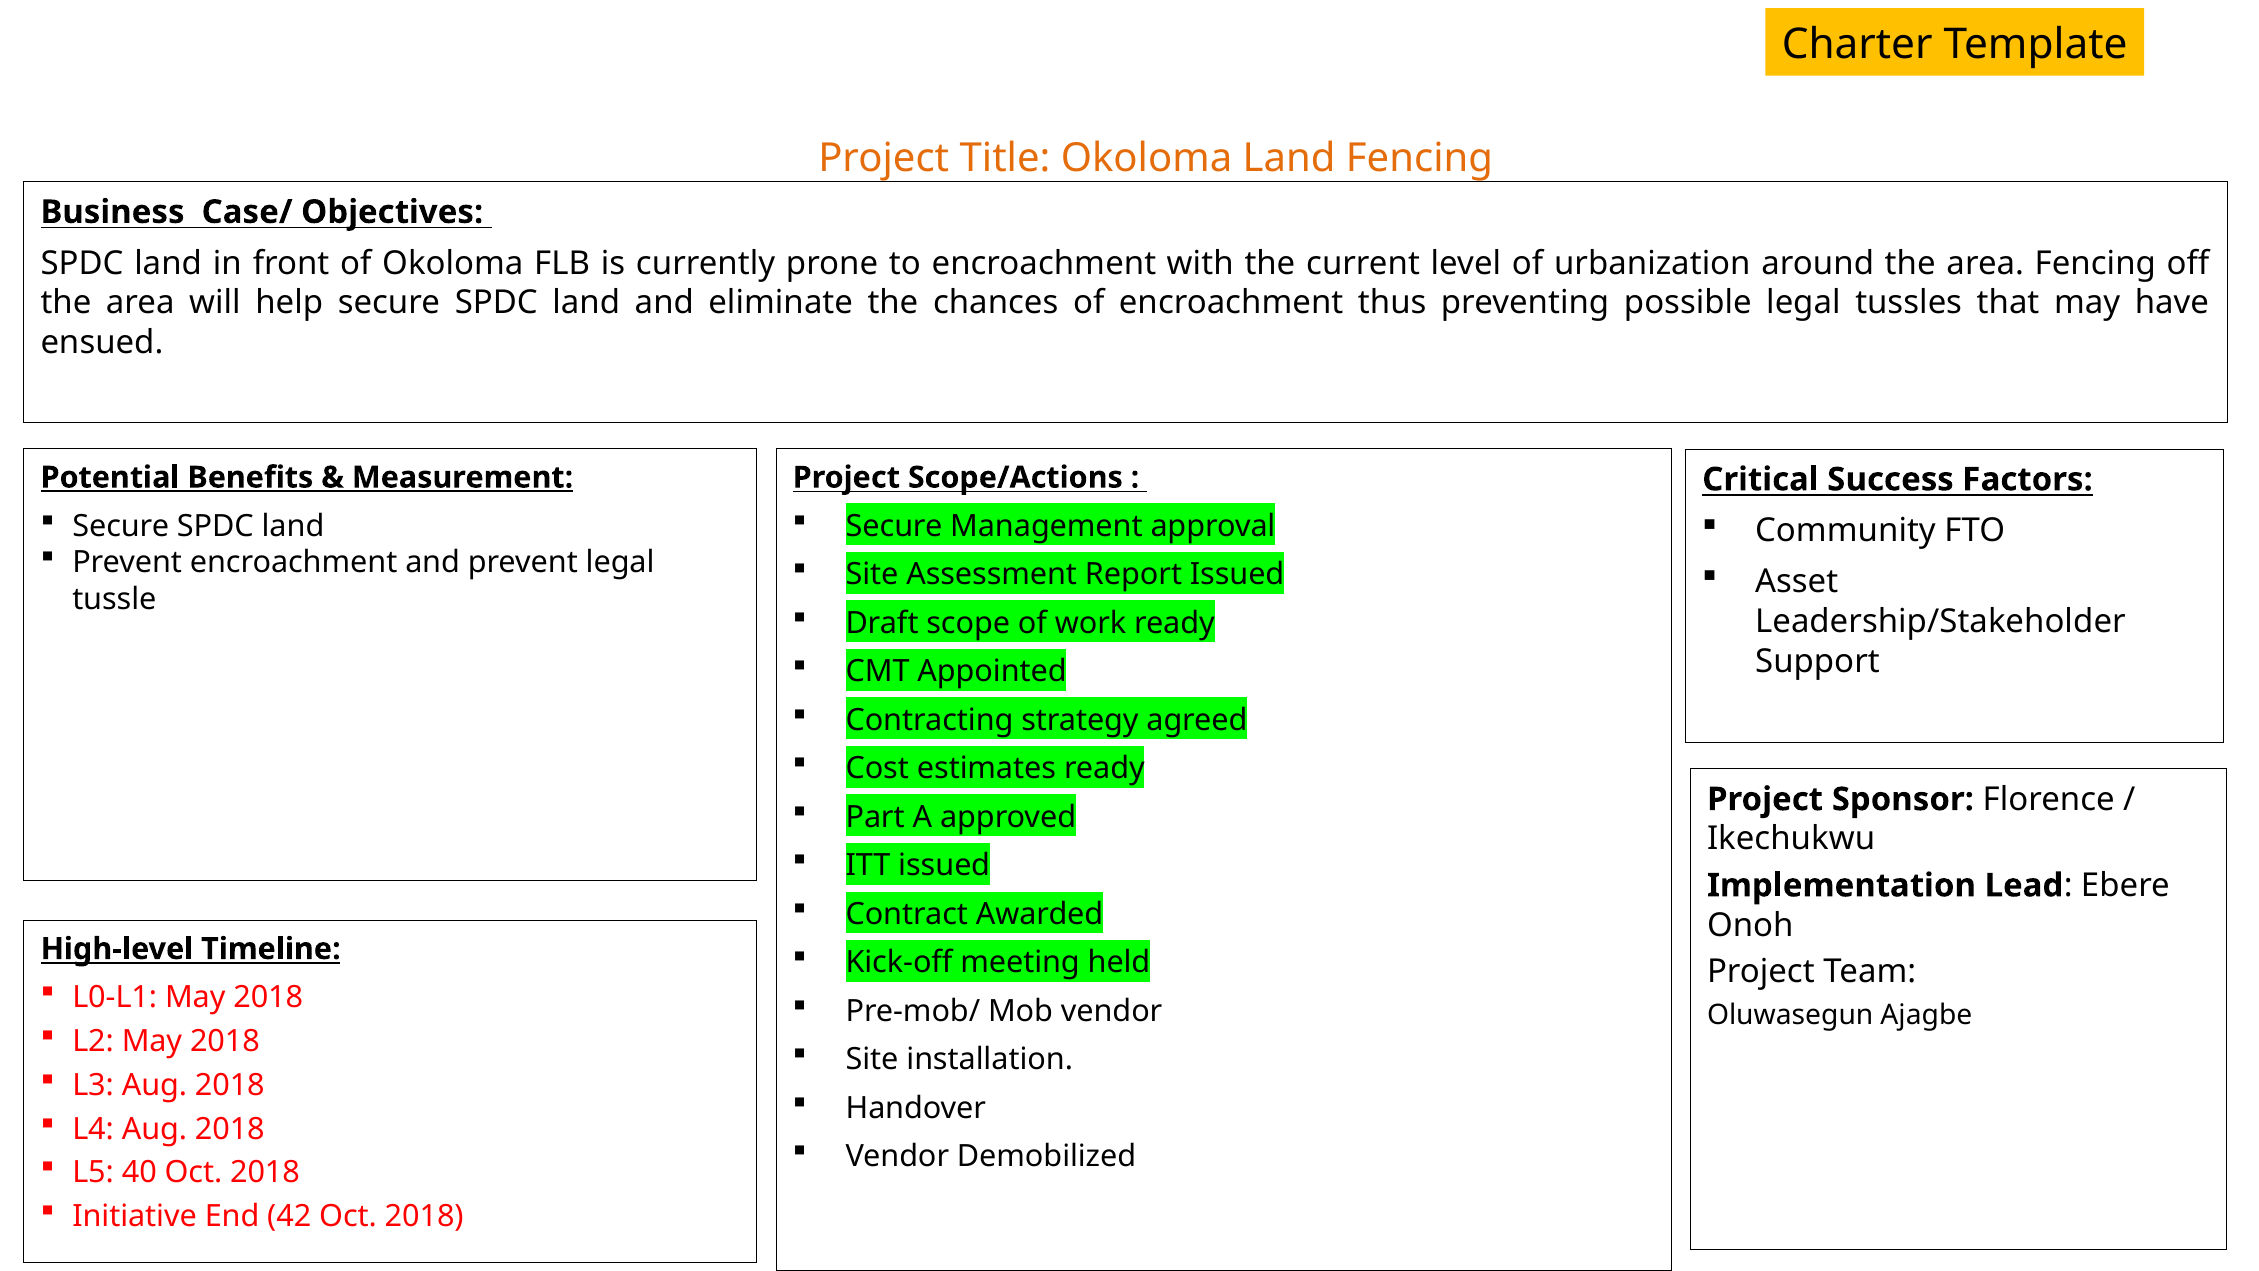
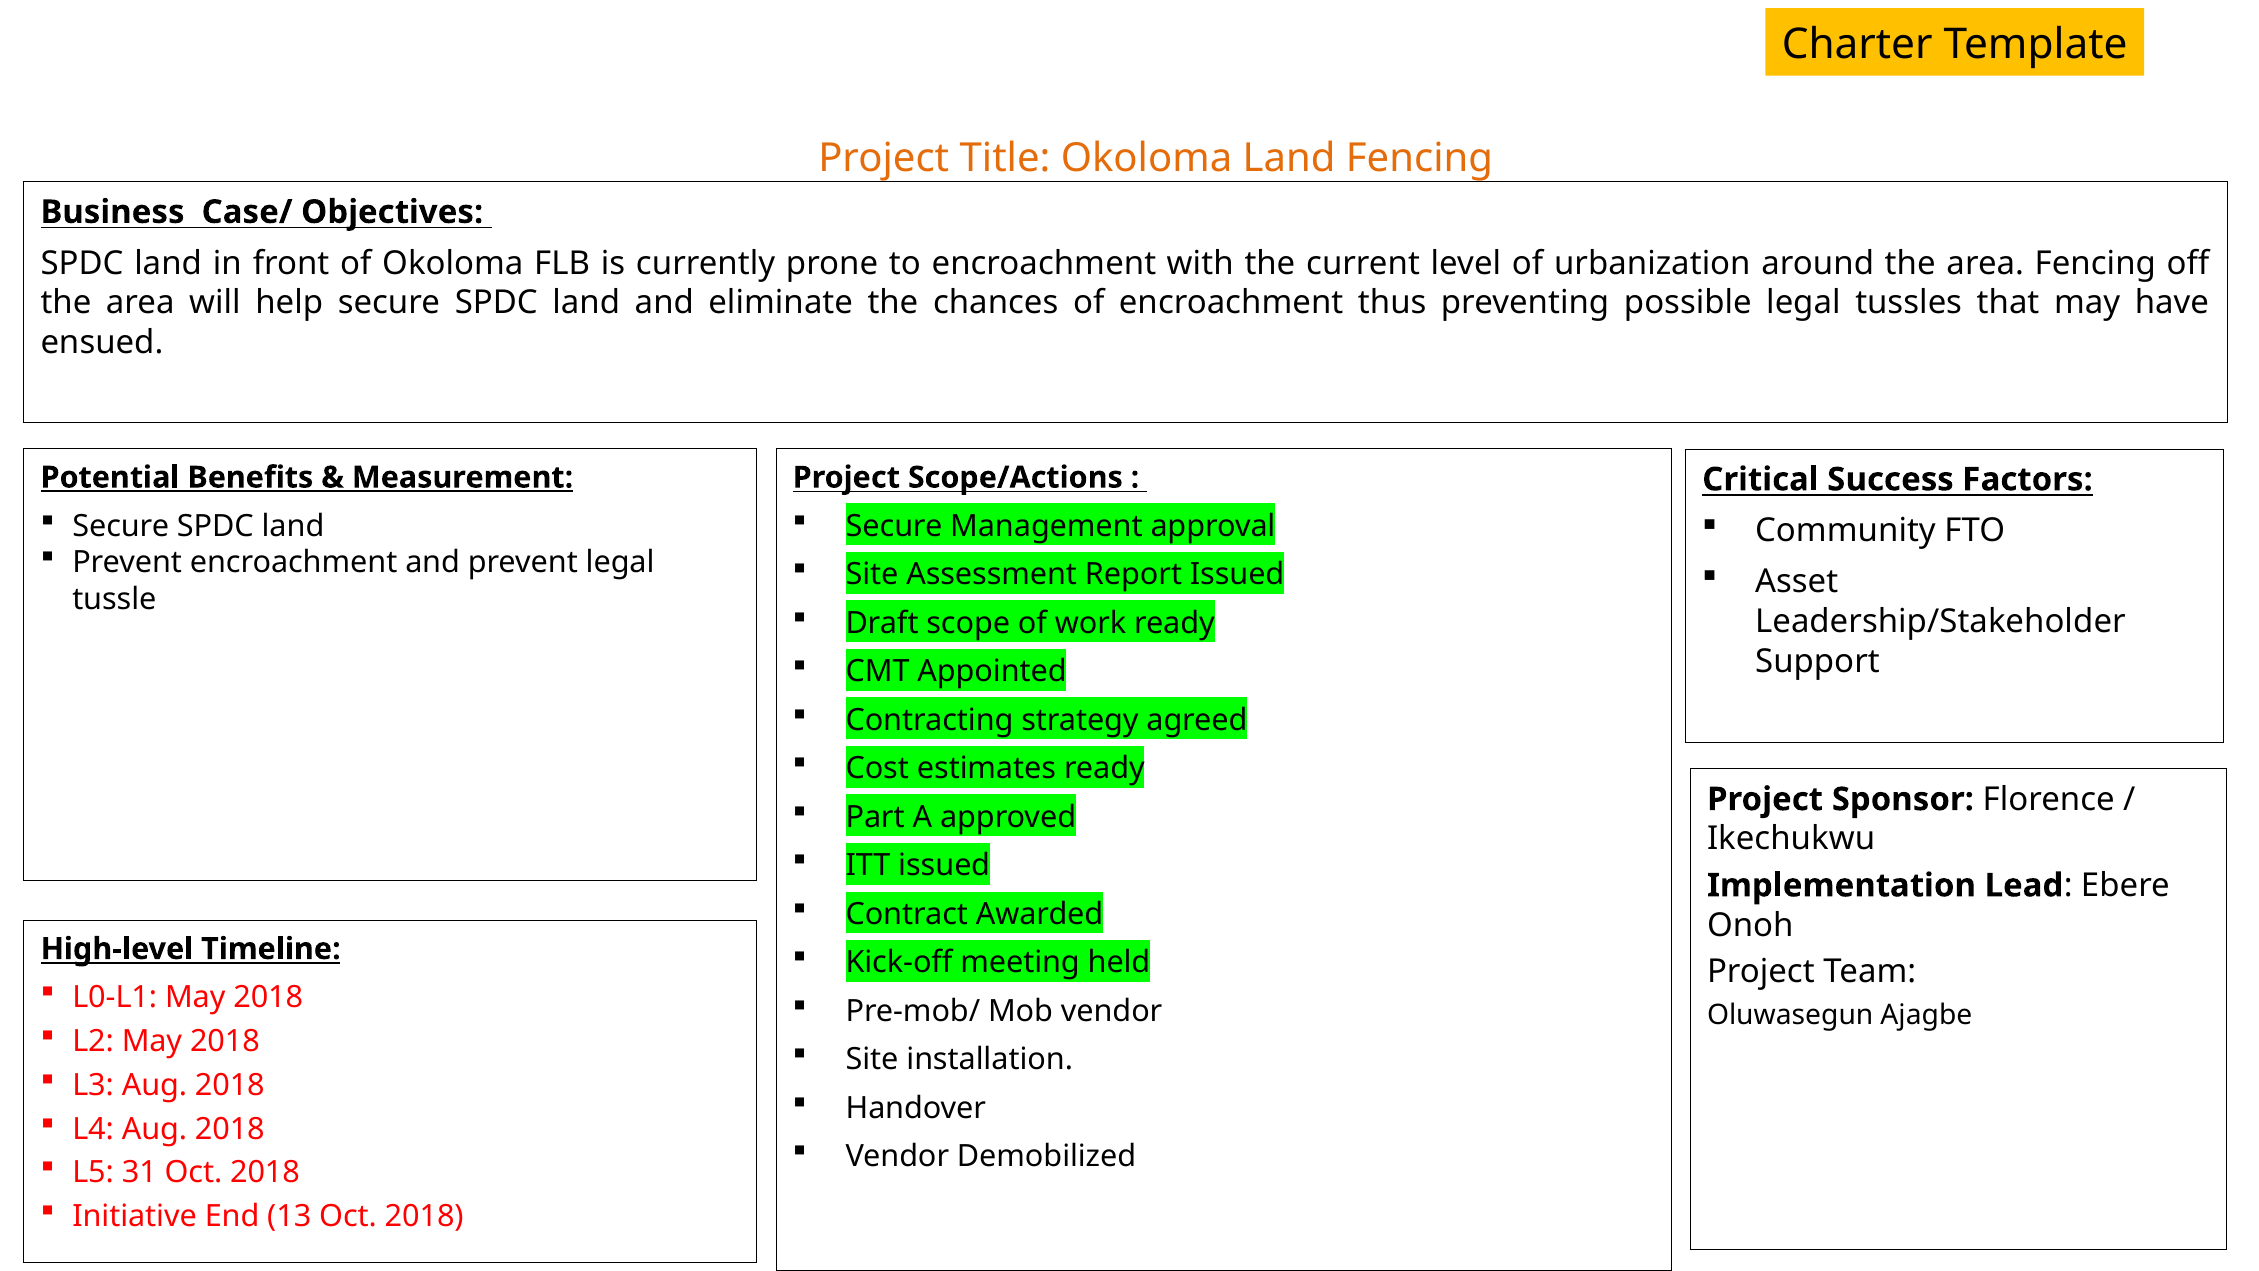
40: 40 -> 31
42: 42 -> 13
